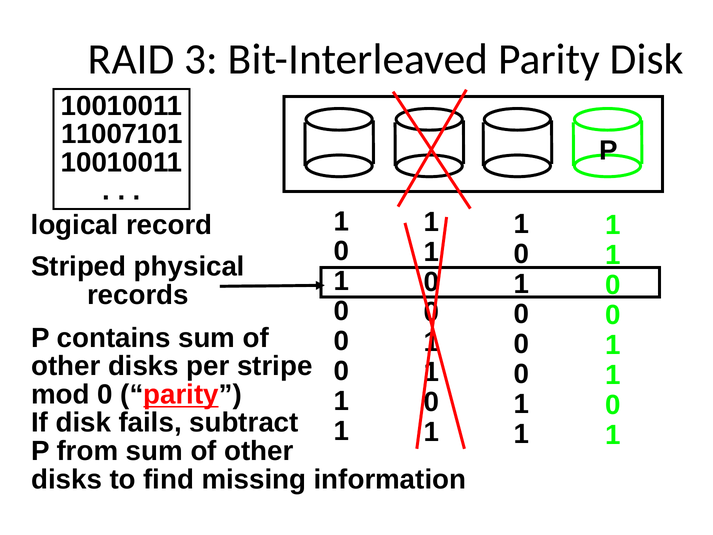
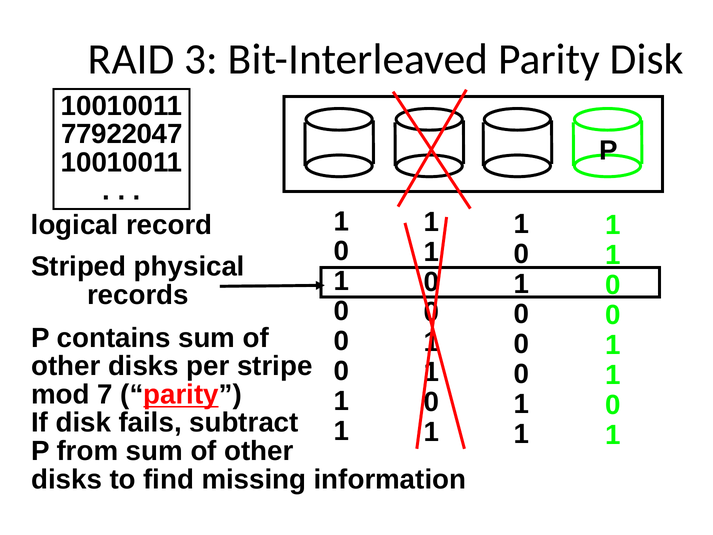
11007101: 11007101 -> 77922047
mod 0: 0 -> 7
